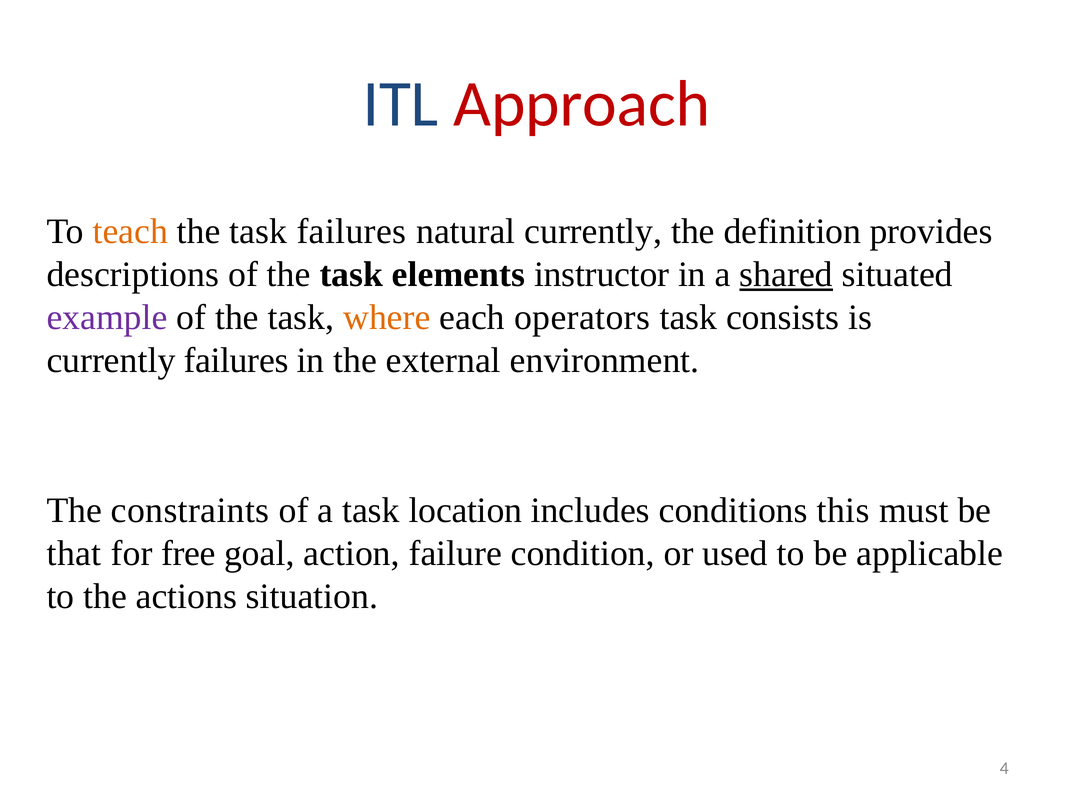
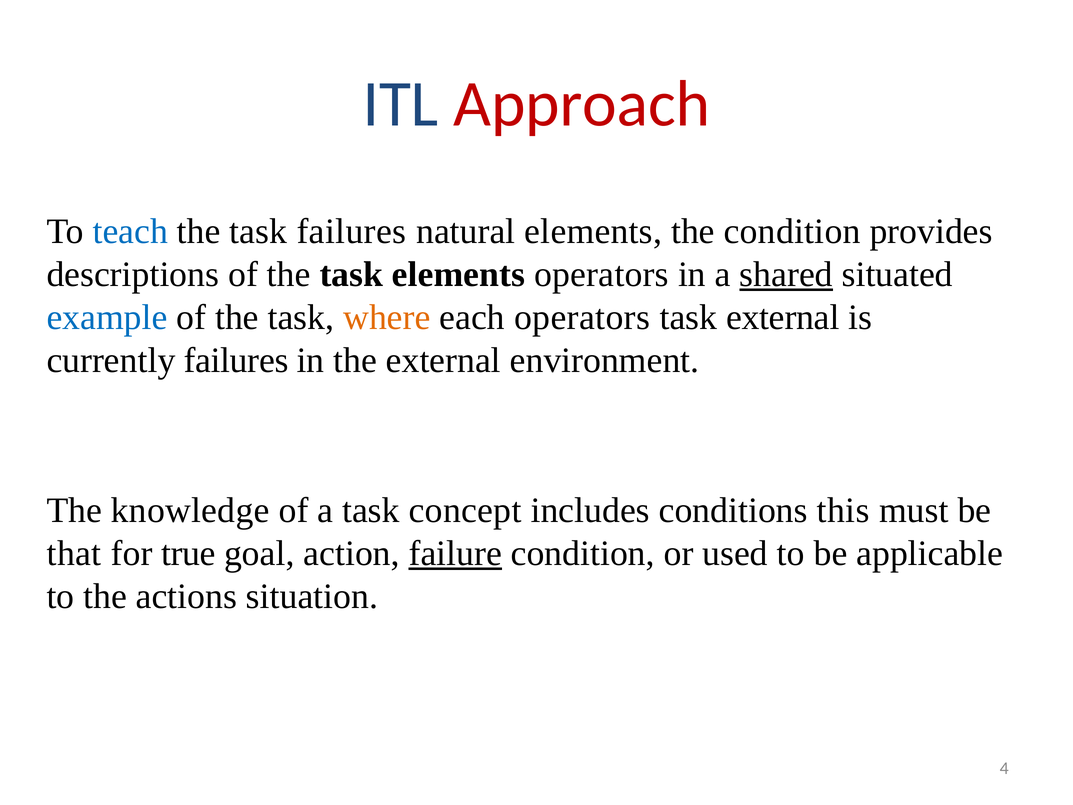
teach colour: orange -> blue
natural currently: currently -> elements
the definition: definition -> condition
elements instructor: instructor -> operators
example colour: purple -> blue
task consists: consists -> external
constraints: constraints -> knowledge
location: location -> concept
free: free -> true
failure underline: none -> present
